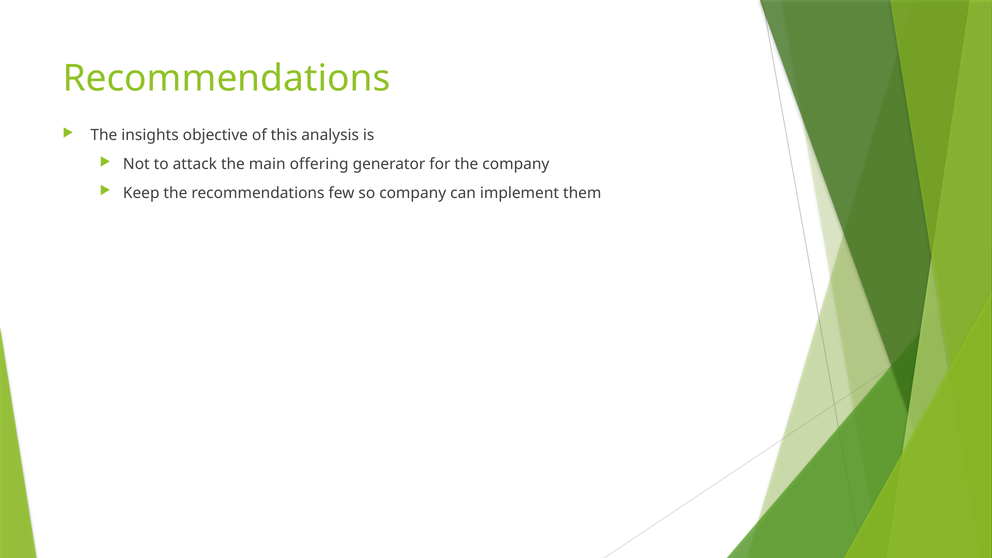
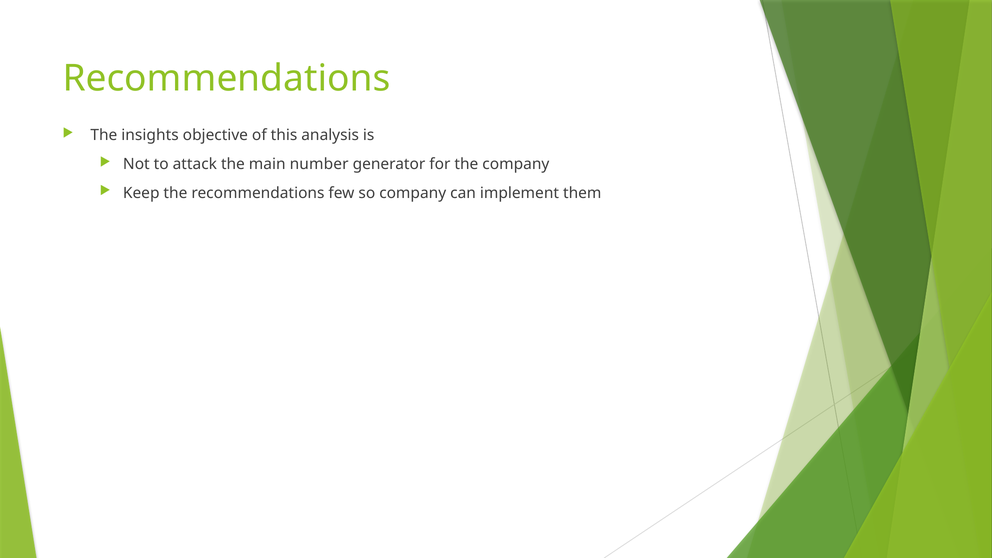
offering: offering -> number
